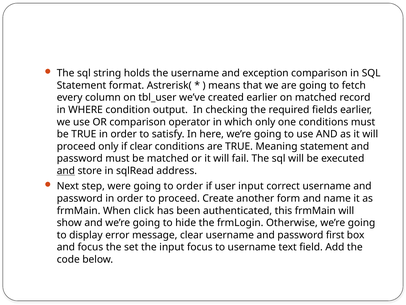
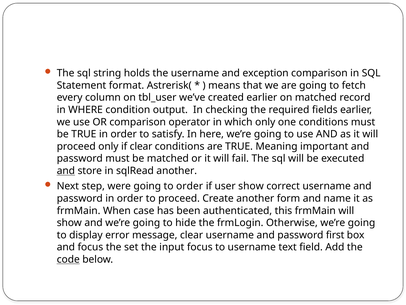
Meaning statement: statement -> important
sqlRead address: address -> another
user input: input -> show
click: click -> case
code underline: none -> present
